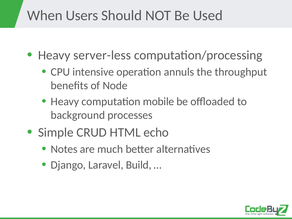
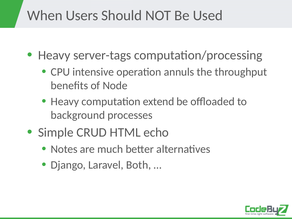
server-less: server-less -> server-tags
mobile: mobile -> extend
Build: Build -> Both
